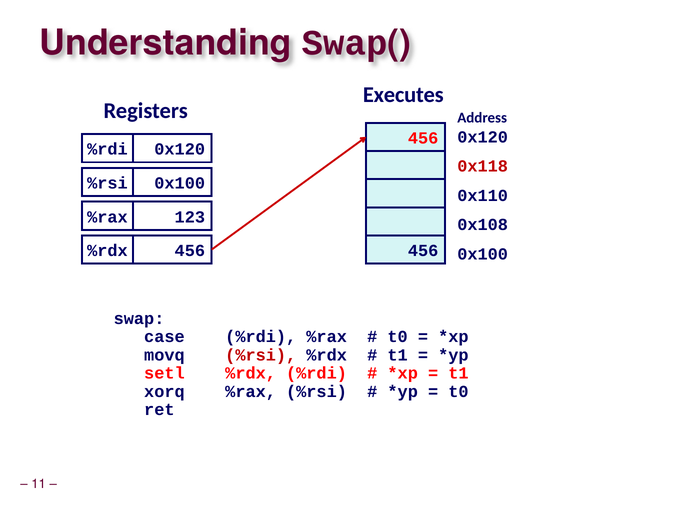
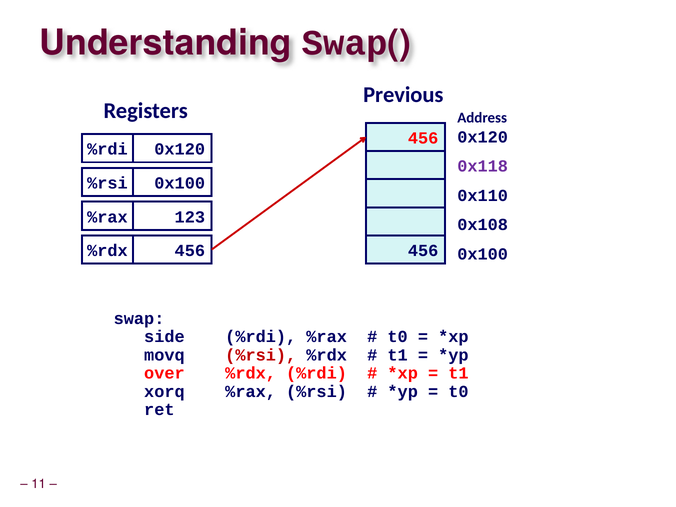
Executes: Executes -> Previous
0x118 colour: red -> purple
case: case -> side
setl: setl -> over
